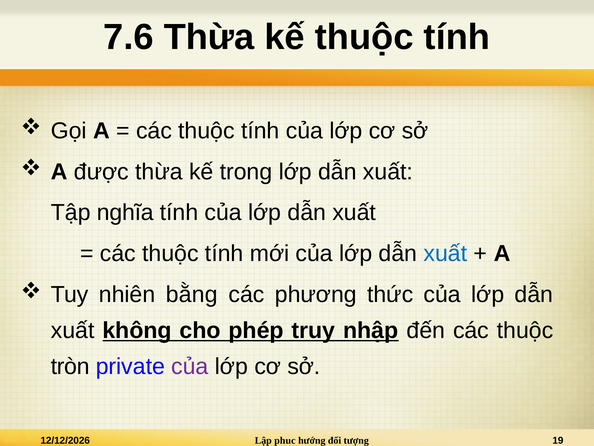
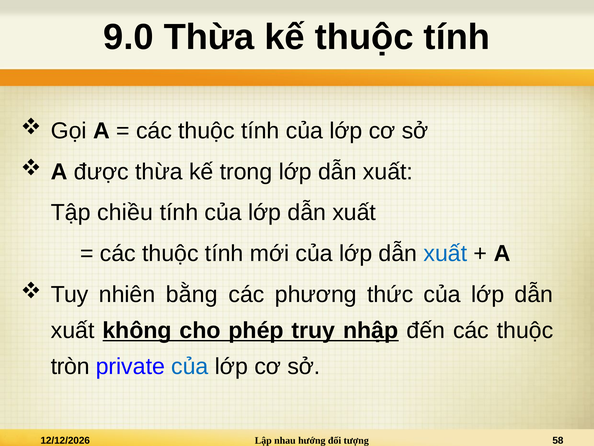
7.6: 7.6 -> 9.0
nghĩa: nghĩa -> chiều
của at (190, 366) colour: purple -> blue
phuc: phuc -> nhau
19: 19 -> 58
